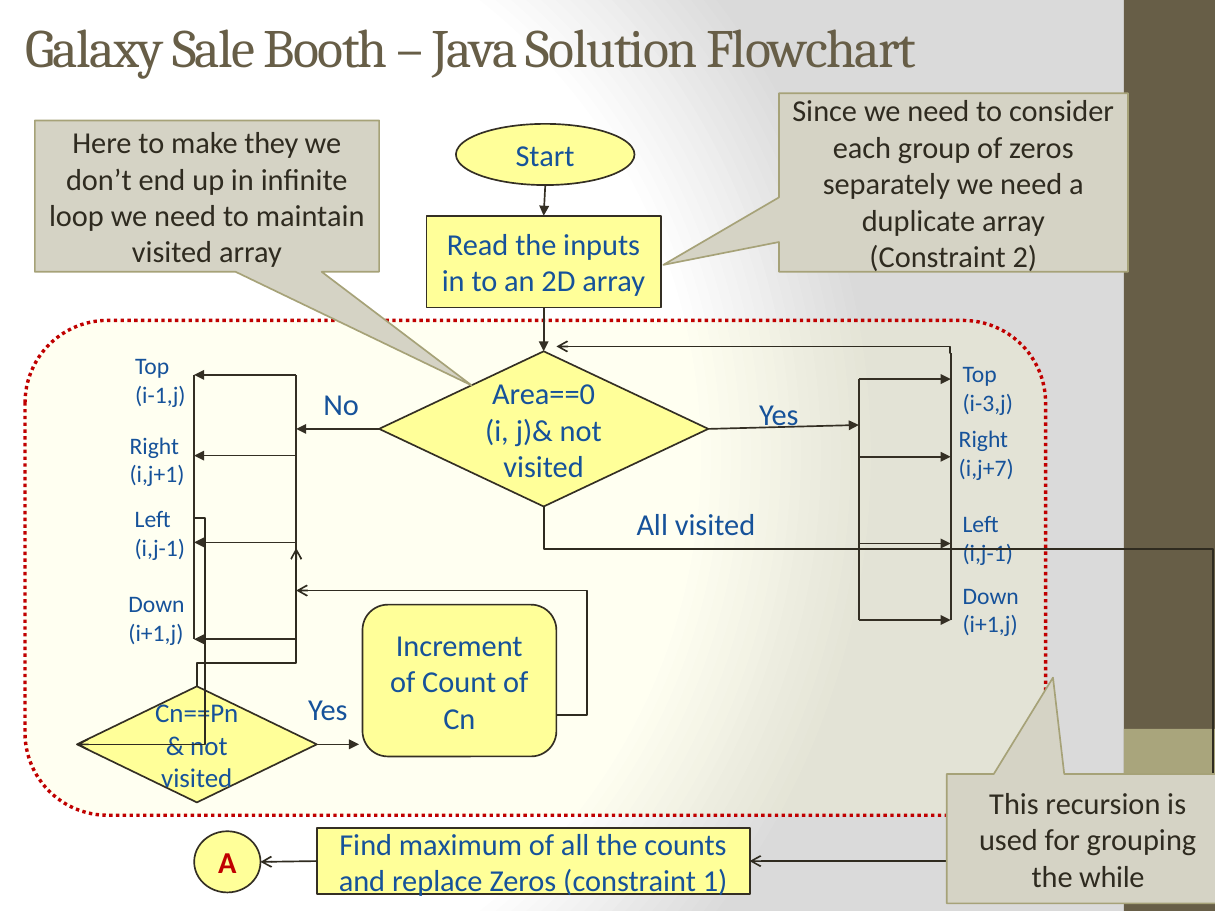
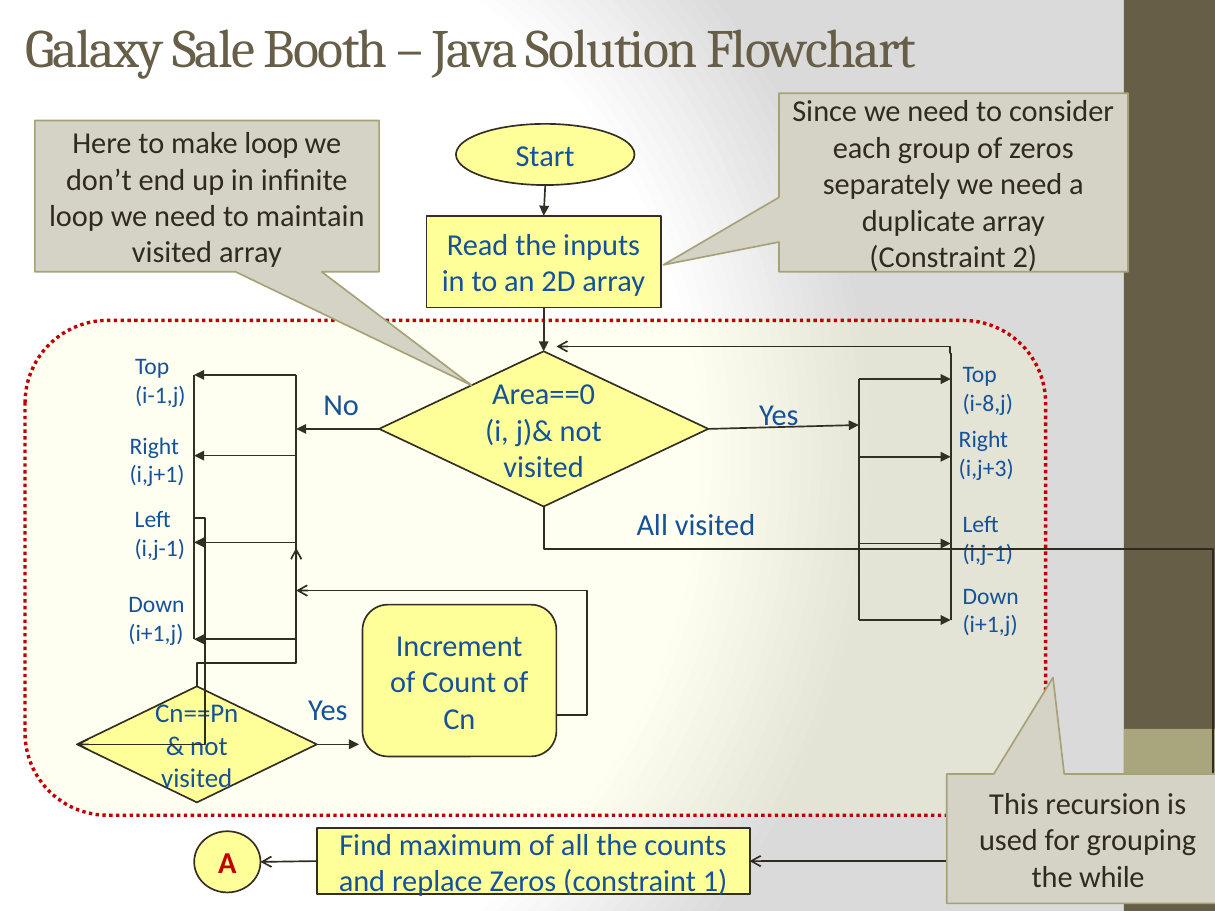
make they: they -> loop
i-3,j: i-3,j -> i-8,j
i,j+7: i,j+7 -> i,j+3
